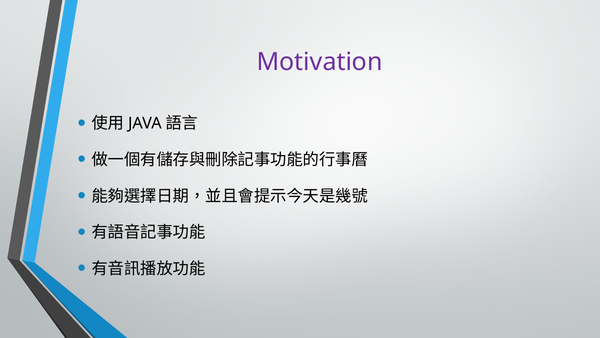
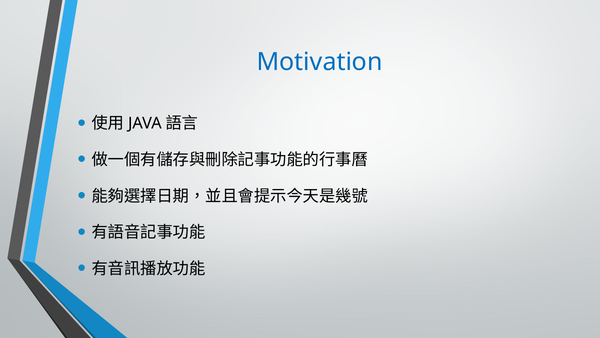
Motivation colour: purple -> blue
